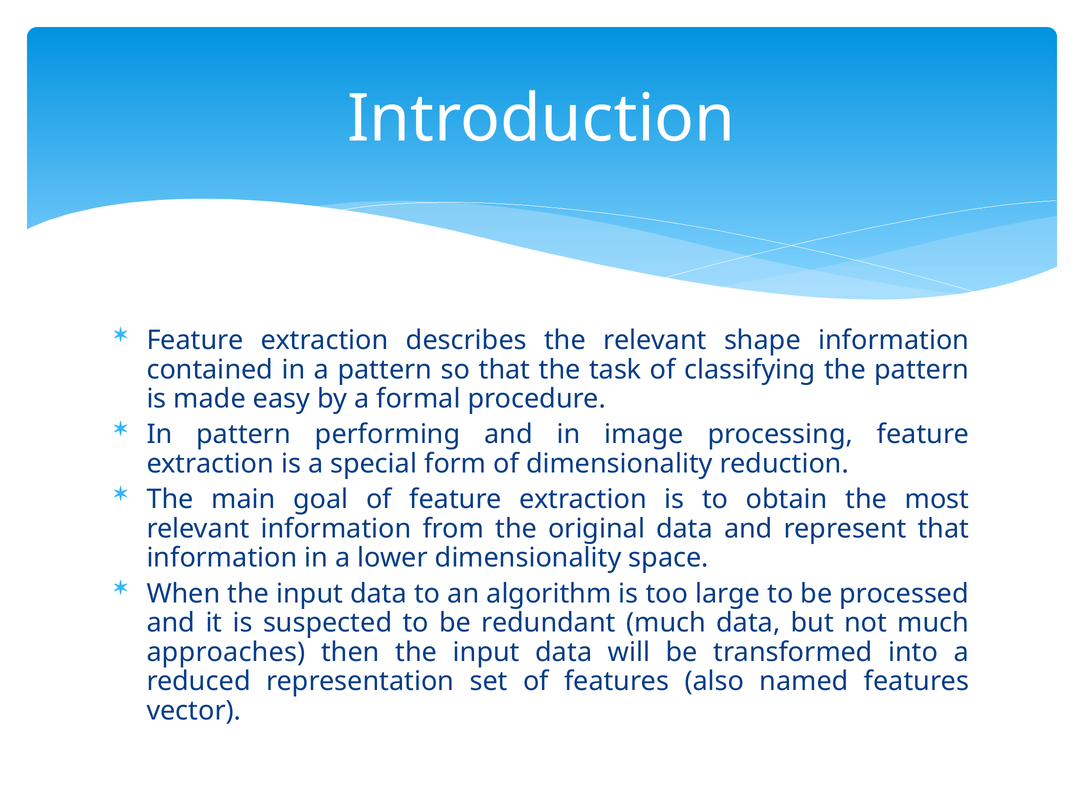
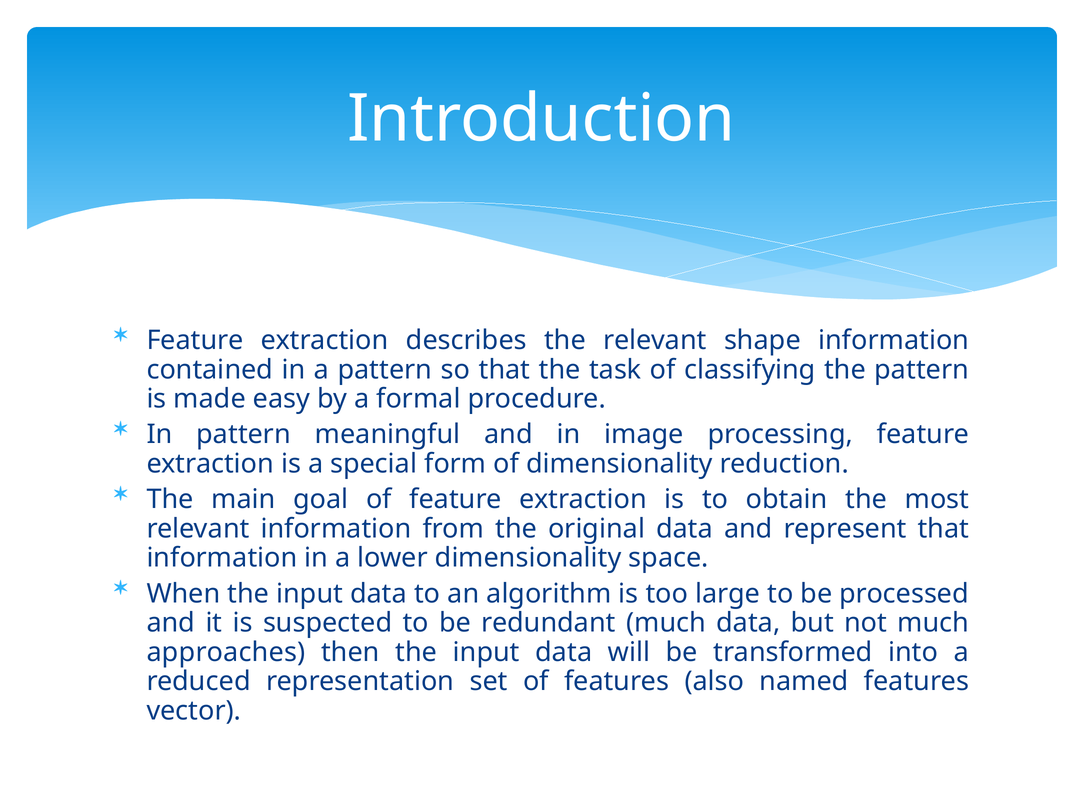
performing: performing -> meaningful
